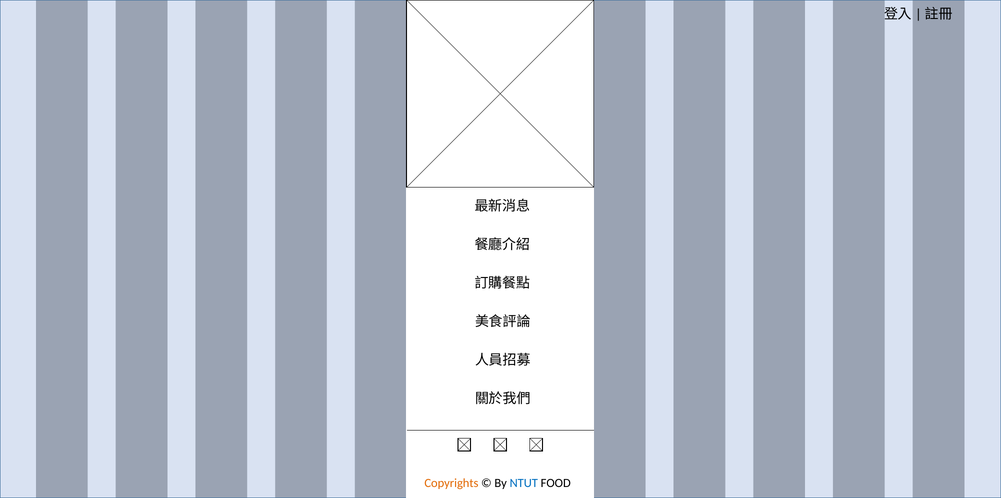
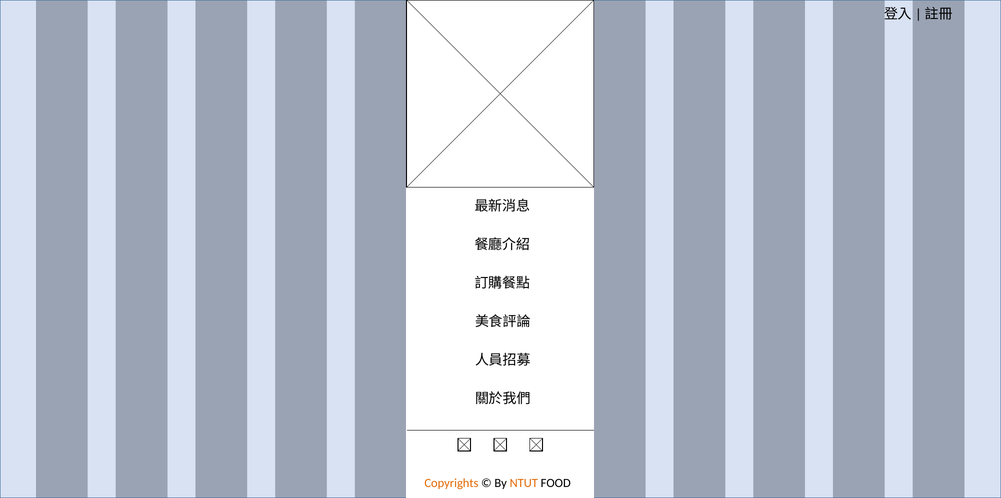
NTUT colour: blue -> orange
